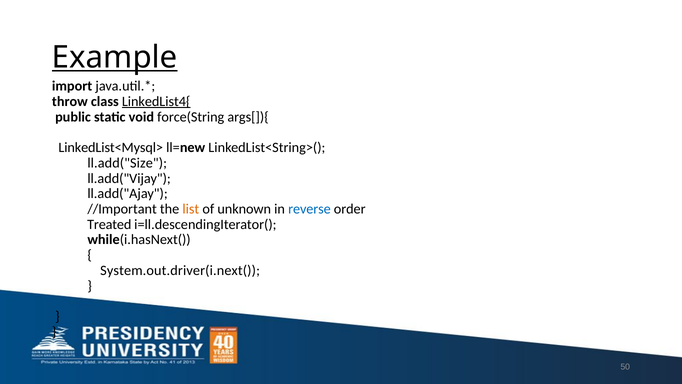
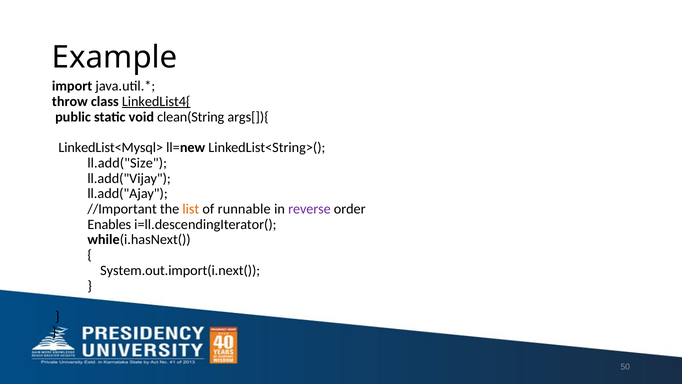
Example underline: present -> none
force(String: force(String -> clean(String
unknown: unknown -> runnable
reverse colour: blue -> purple
Treated: Treated -> Enables
System.out.driver(i.next(: System.out.driver(i.next( -> System.out.import(i.next(
